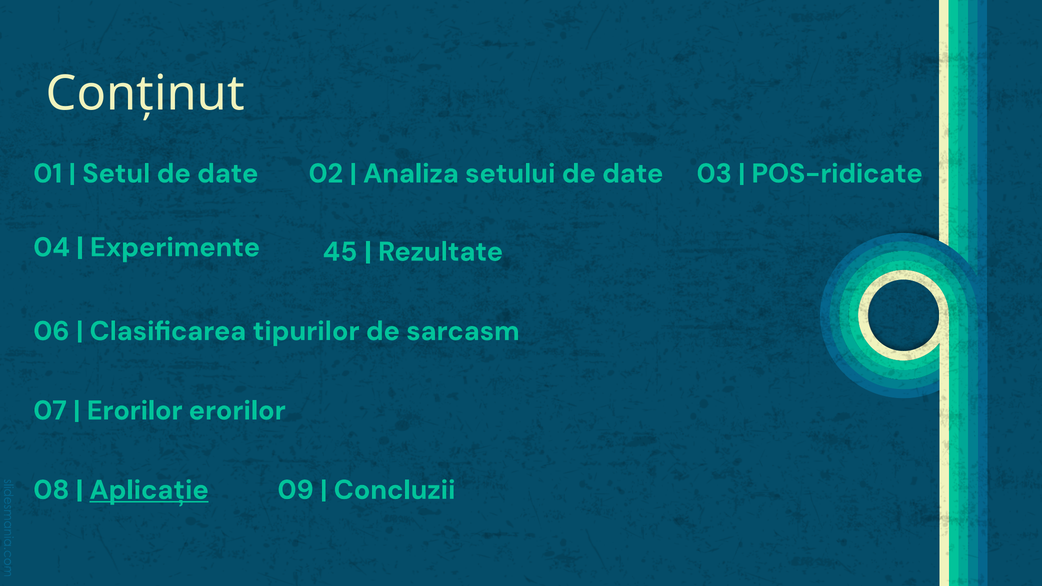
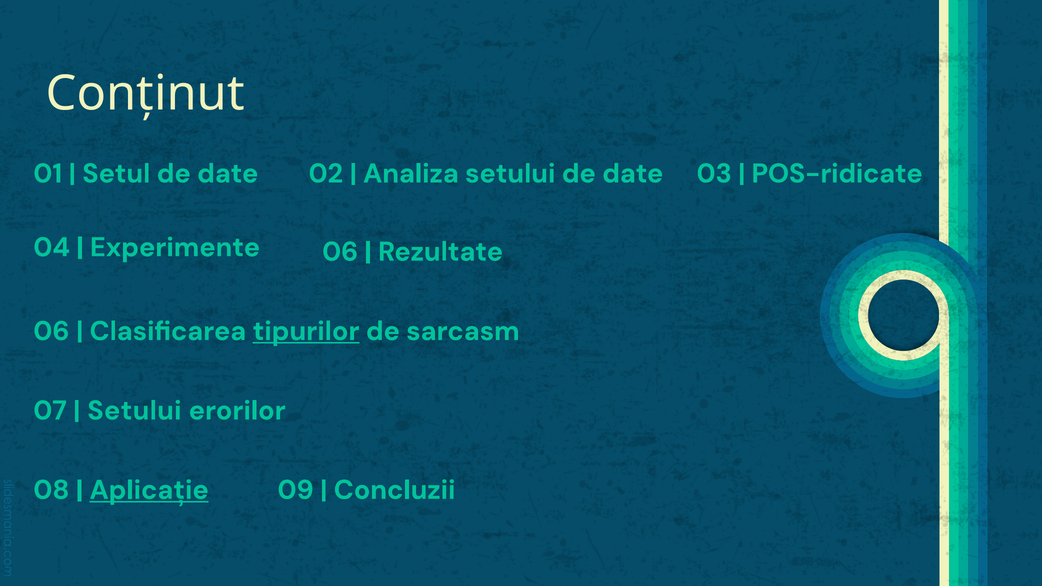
Experimente 45: 45 -> 06
tipurilor underline: none -> present
Erorilor at (135, 411): Erorilor -> Setului
